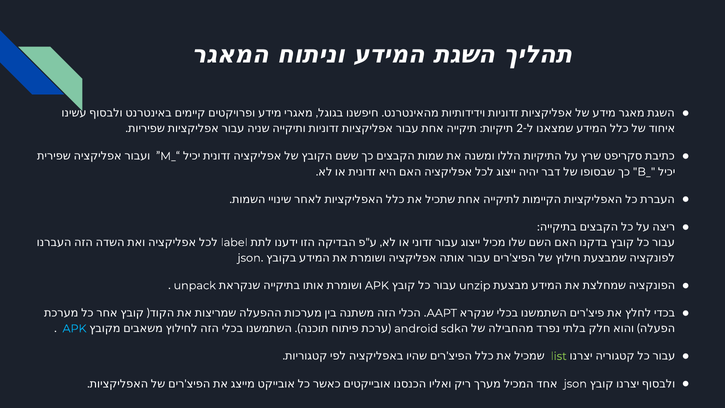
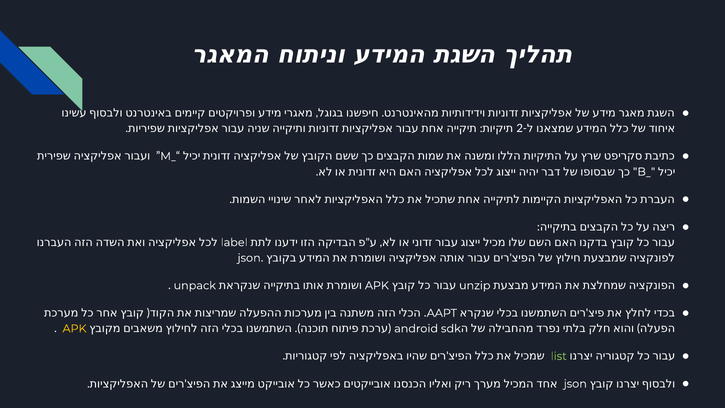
APK at (75, 328) colour: light blue -> yellow
